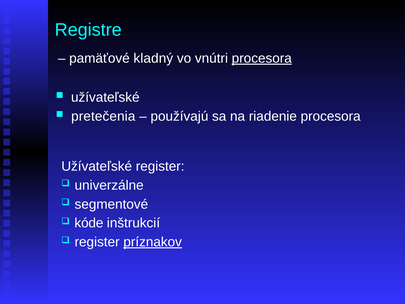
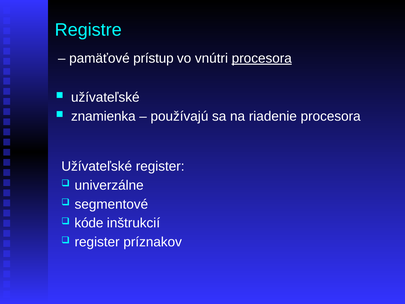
kladný: kladný -> prístup
pretečenia: pretečenia -> znamienka
príznakov underline: present -> none
